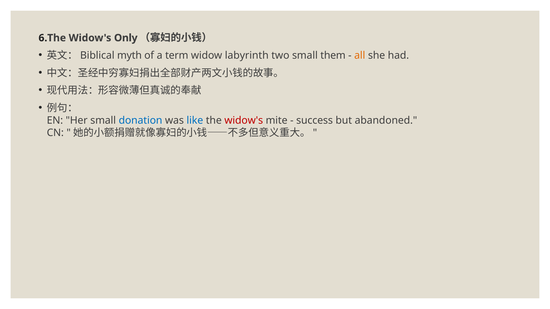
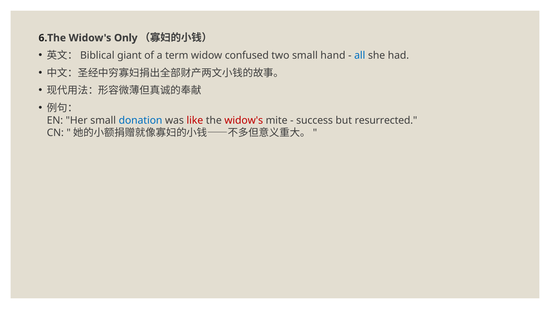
myth: myth -> giant
labyrinth: labyrinth -> confused
them: them -> hand
all colour: orange -> blue
like colour: blue -> red
abandoned: abandoned -> resurrected
